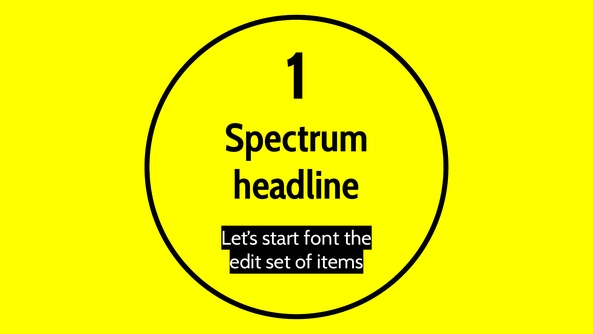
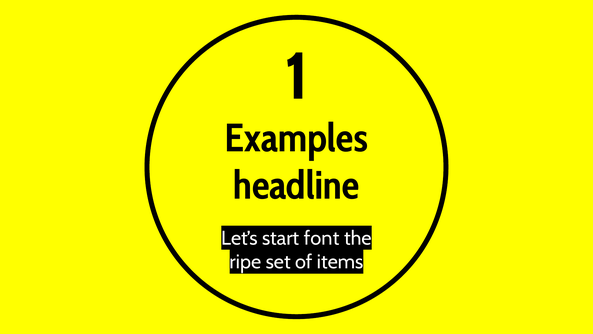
Spectrum: Spectrum -> Examples
edit: edit -> ripe
